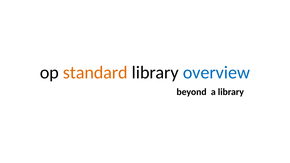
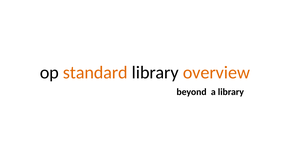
overview colour: blue -> orange
